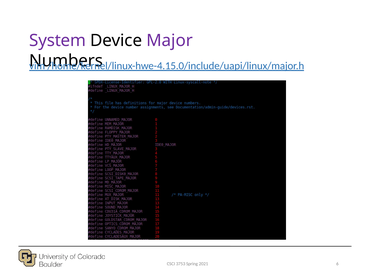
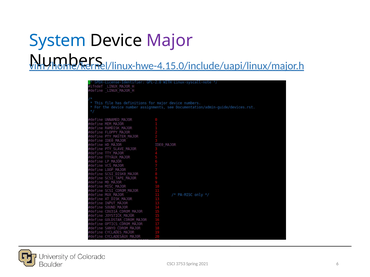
System colour: purple -> blue
